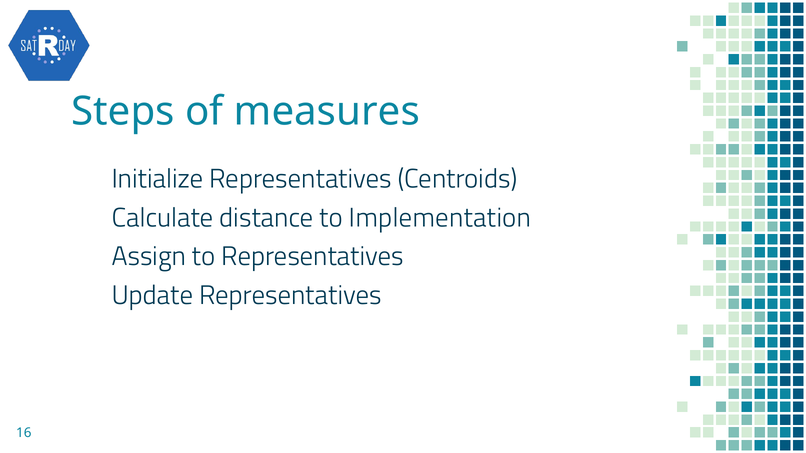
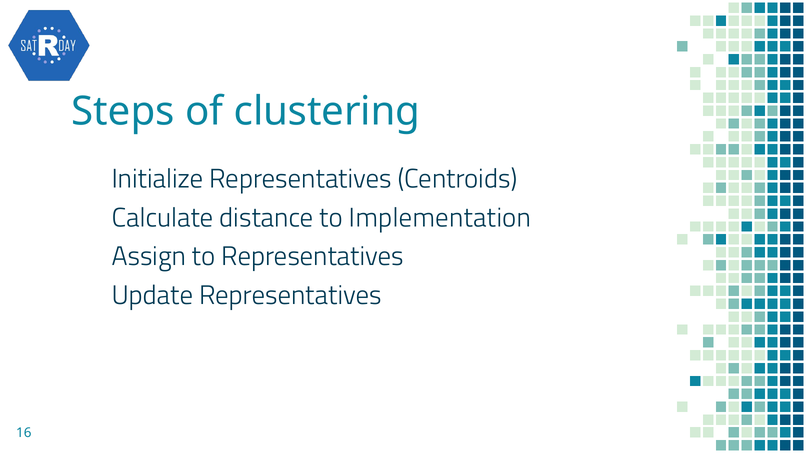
measures: measures -> clustering
